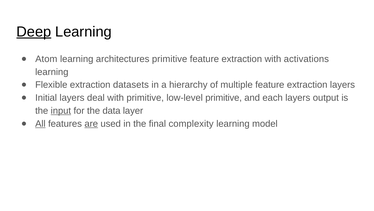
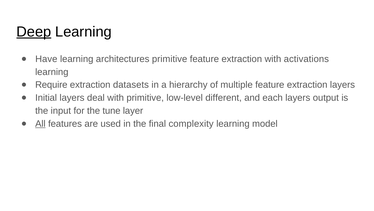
Atom: Atom -> Have
Flexible: Flexible -> Require
low-level primitive: primitive -> different
input underline: present -> none
data: data -> tune
are underline: present -> none
